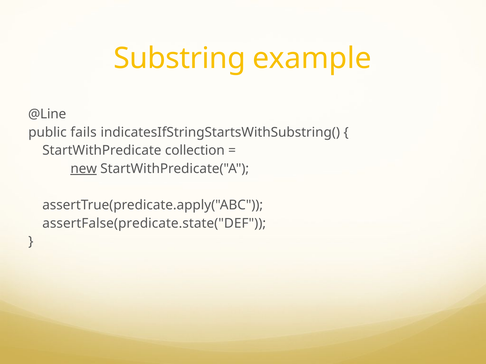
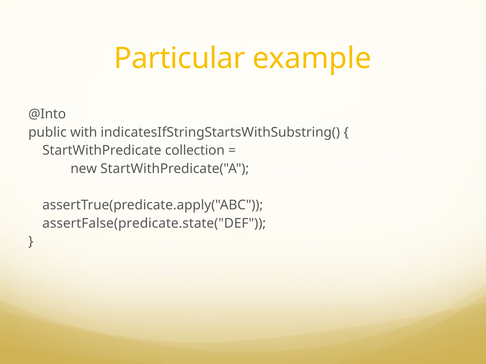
Substring: Substring -> Particular
@Line: @Line -> @Into
fails: fails -> with
new underline: present -> none
